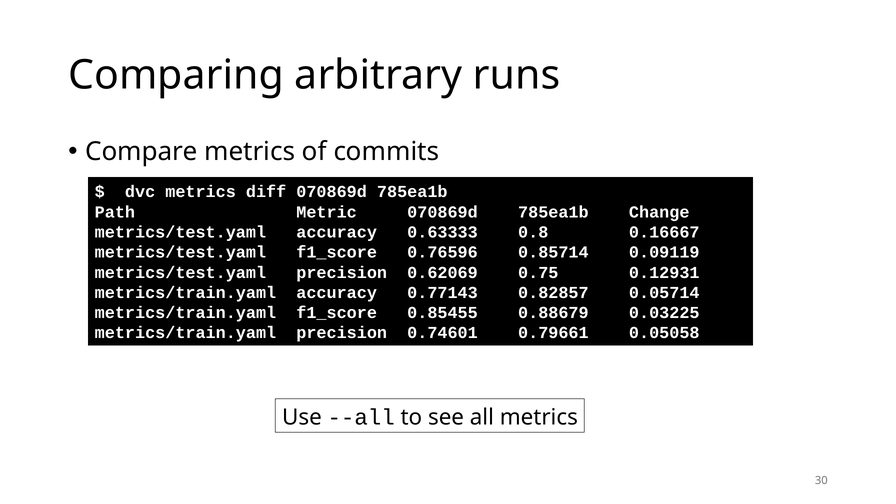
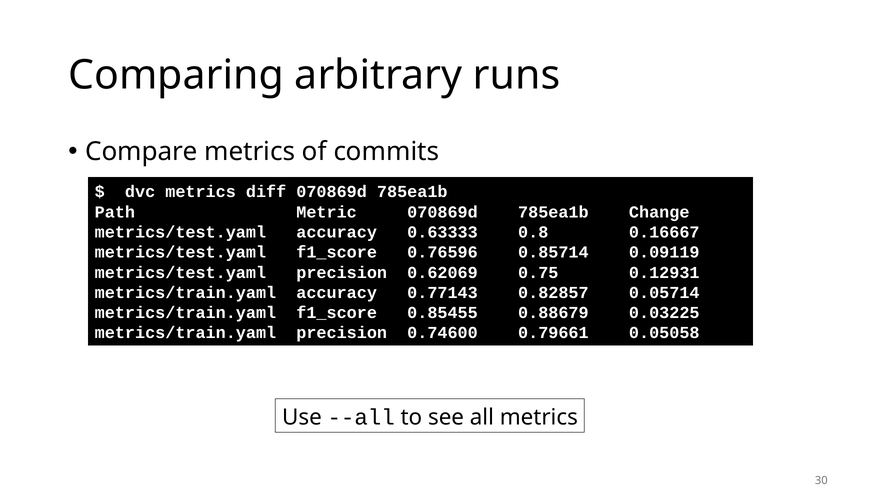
0.74601: 0.74601 -> 0.74600
